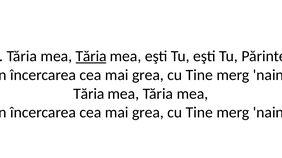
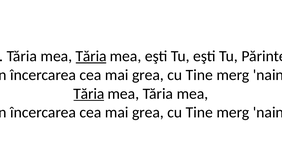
Tăria at (89, 94) underline: none -> present
